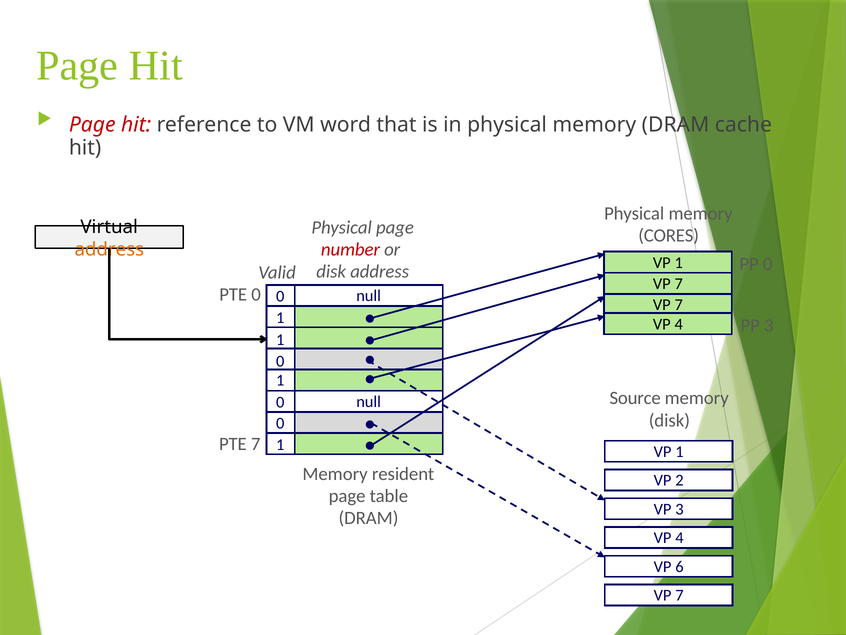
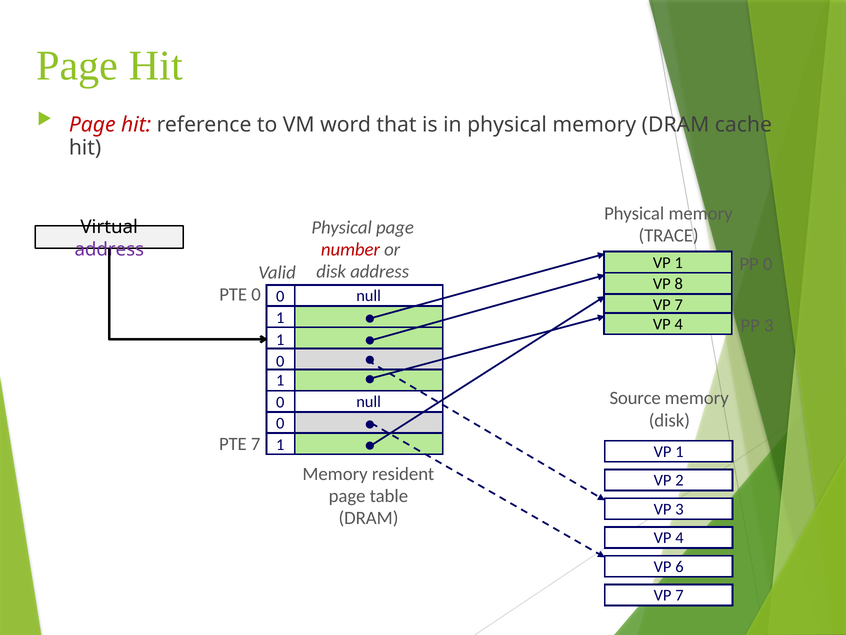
CORES: CORES -> TRACE
address at (109, 249) colour: orange -> purple
7 at (679, 284): 7 -> 8
